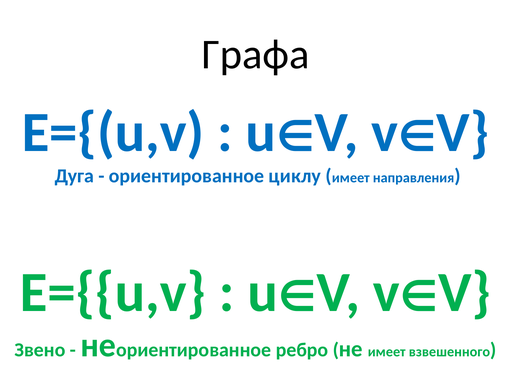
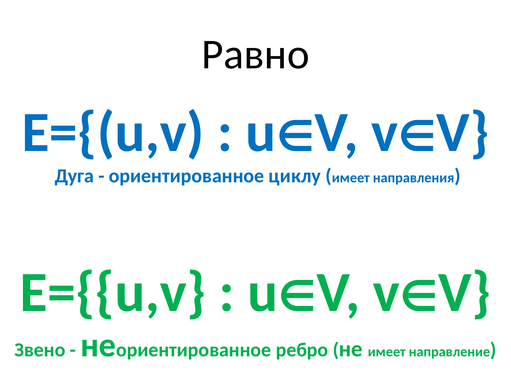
Графа: Графа -> Равно
взвешенного: взвешенного -> направление
